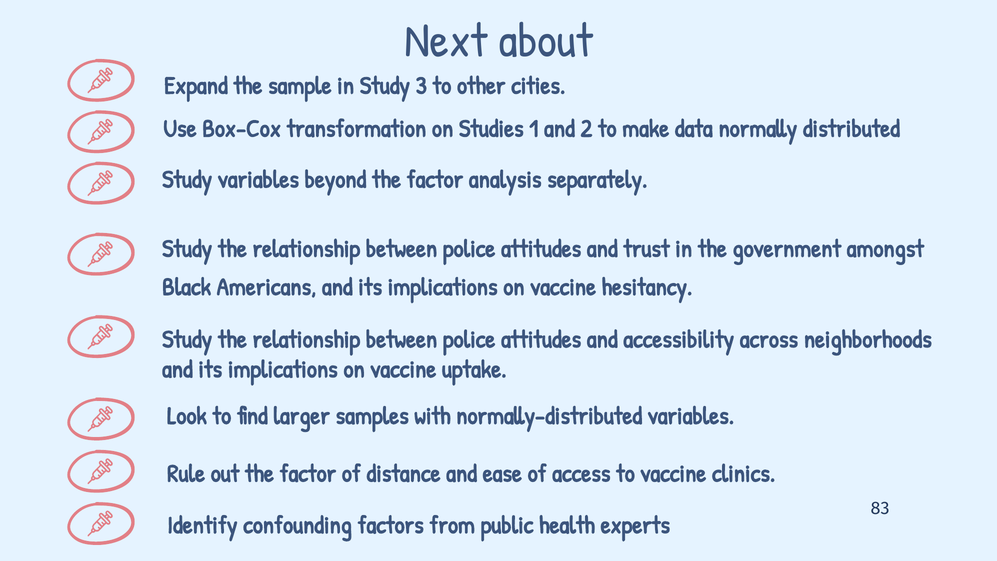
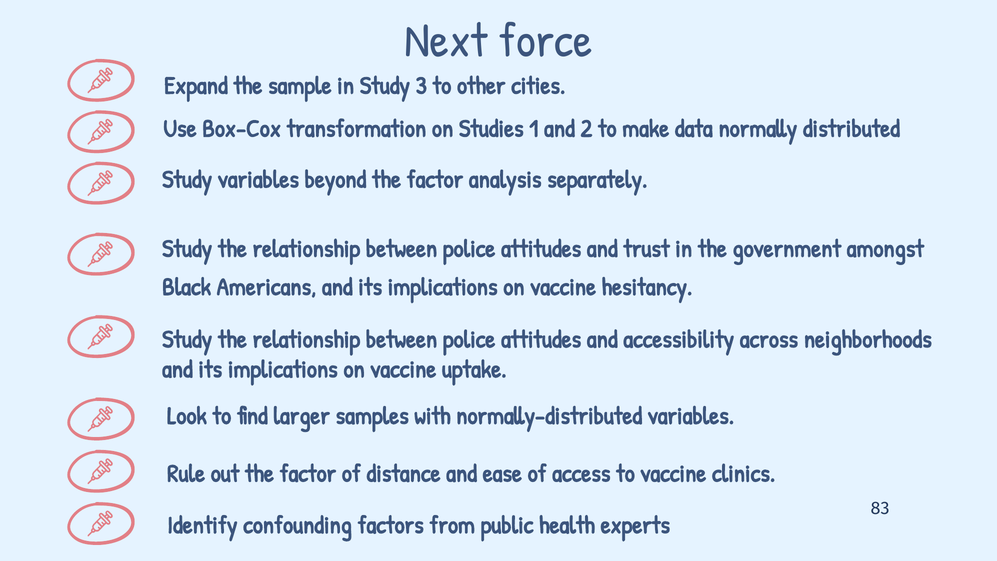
about: about -> force
